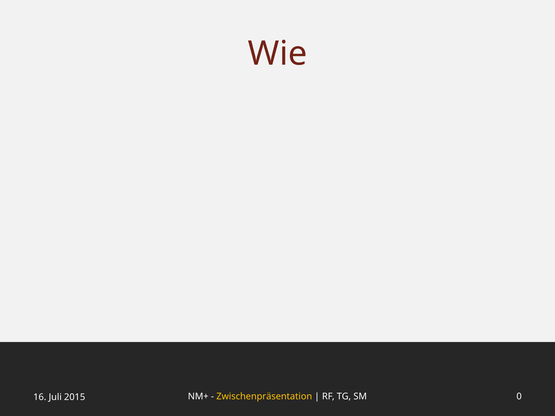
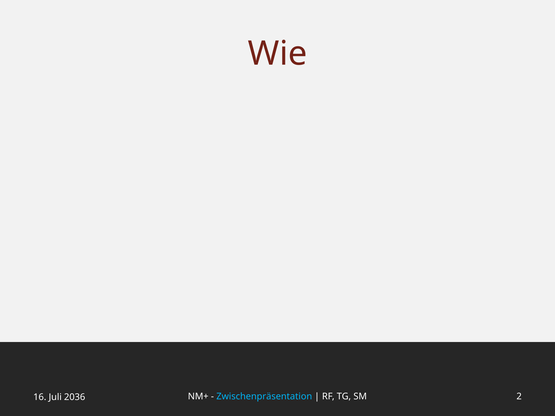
Zwischenpräsentation colour: yellow -> light blue
0: 0 -> 2
2015: 2015 -> 2036
